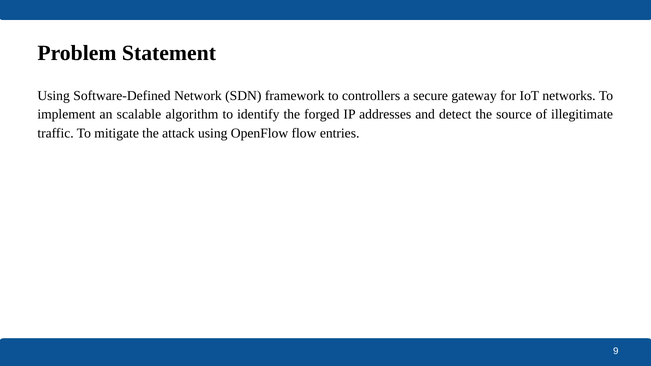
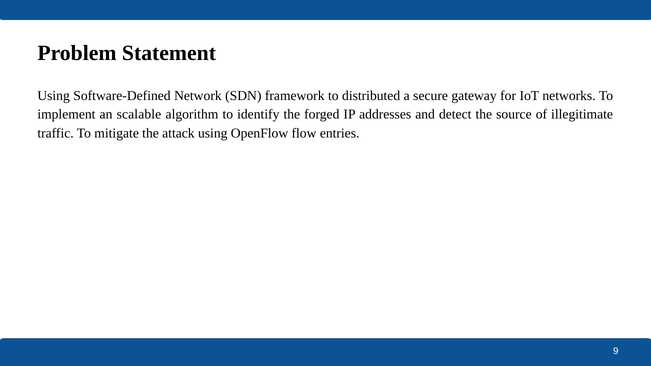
controllers: controllers -> distributed
